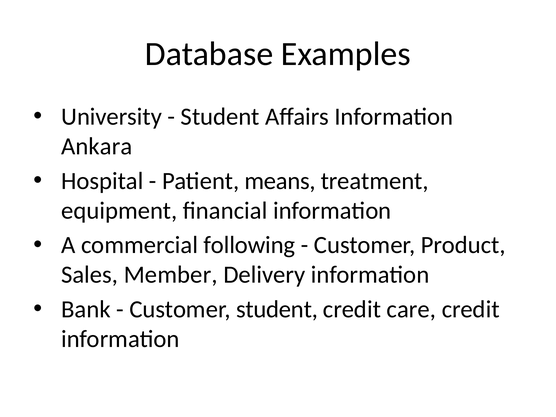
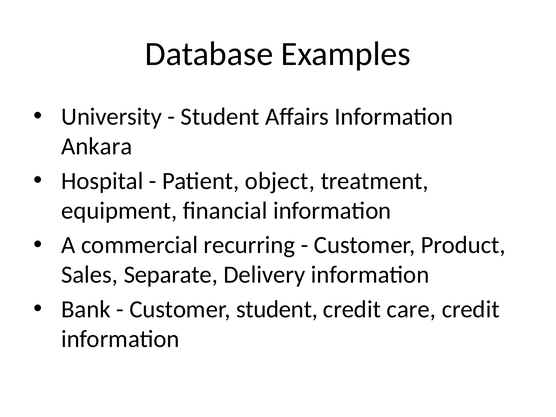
means: means -> object
following: following -> recurring
Member: Member -> Separate
